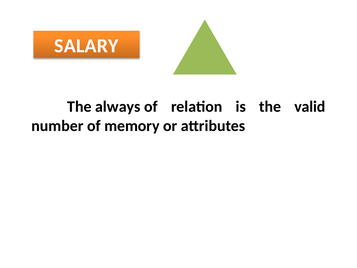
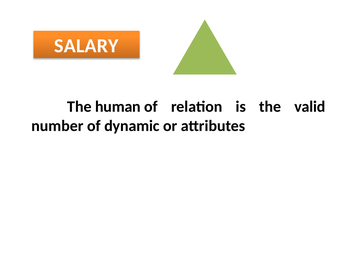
always: always -> human
memory: memory -> dynamic
